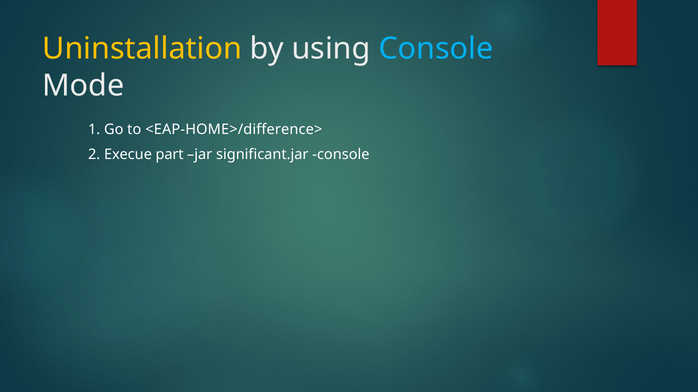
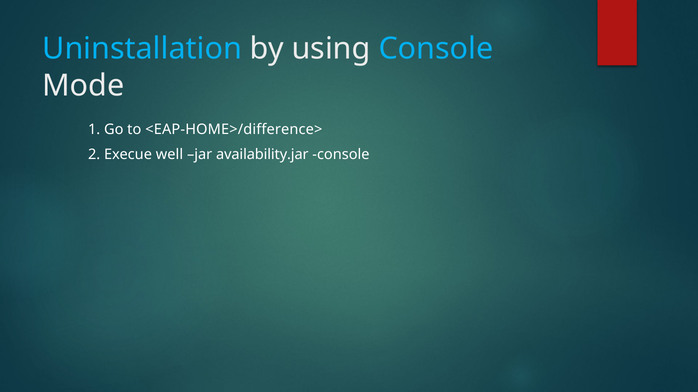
Uninstallation colour: yellow -> light blue
part: part -> well
significant.jar: significant.jar -> availability.jar
